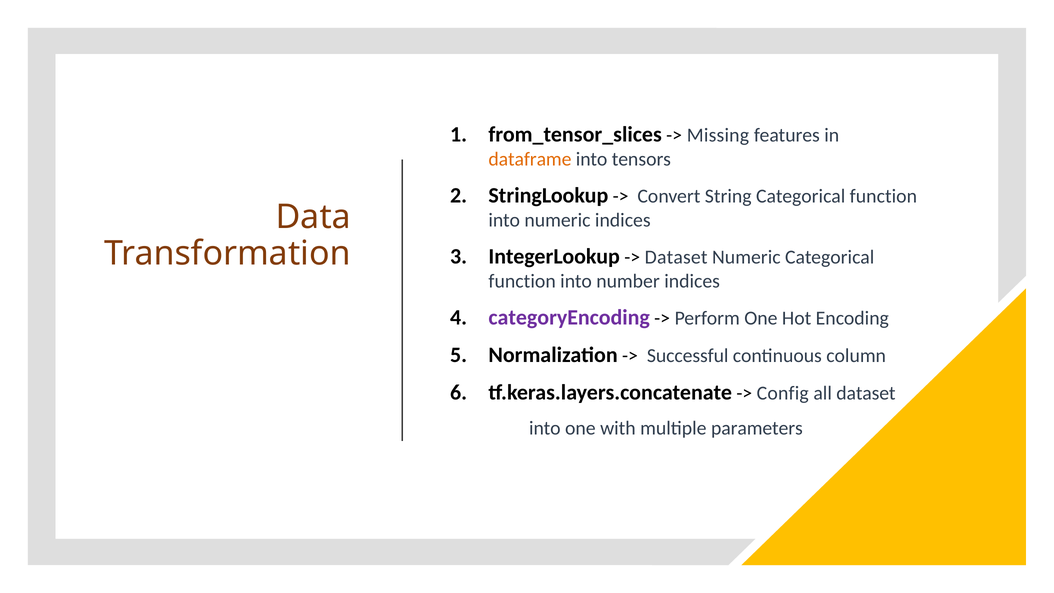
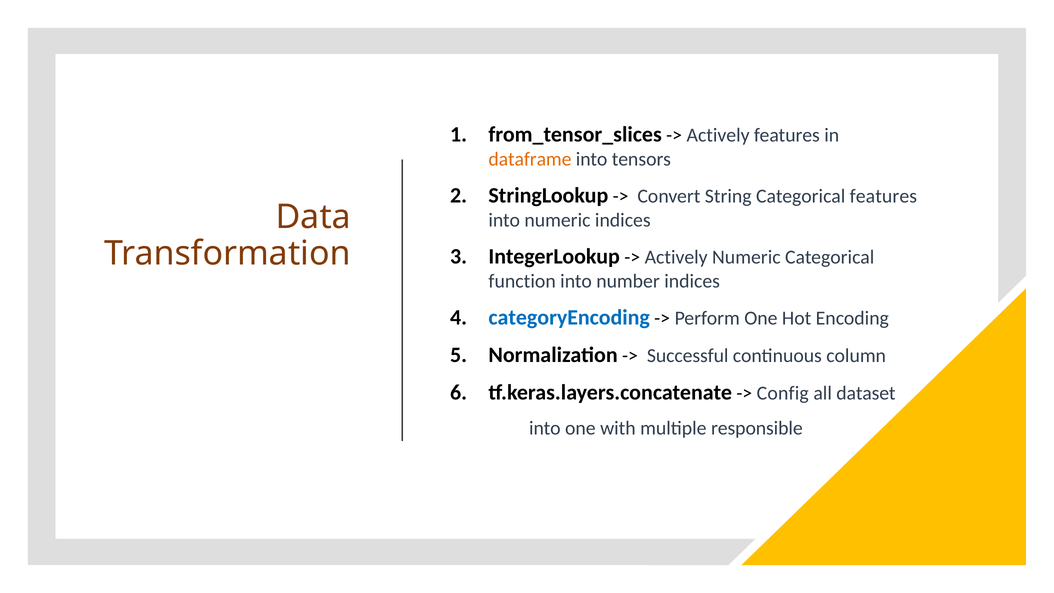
Missing at (718, 135): Missing -> Actively
String Categorical function: function -> features
Dataset at (676, 257): Dataset -> Actively
categoryEncoding colour: purple -> blue
parameters: parameters -> responsible
